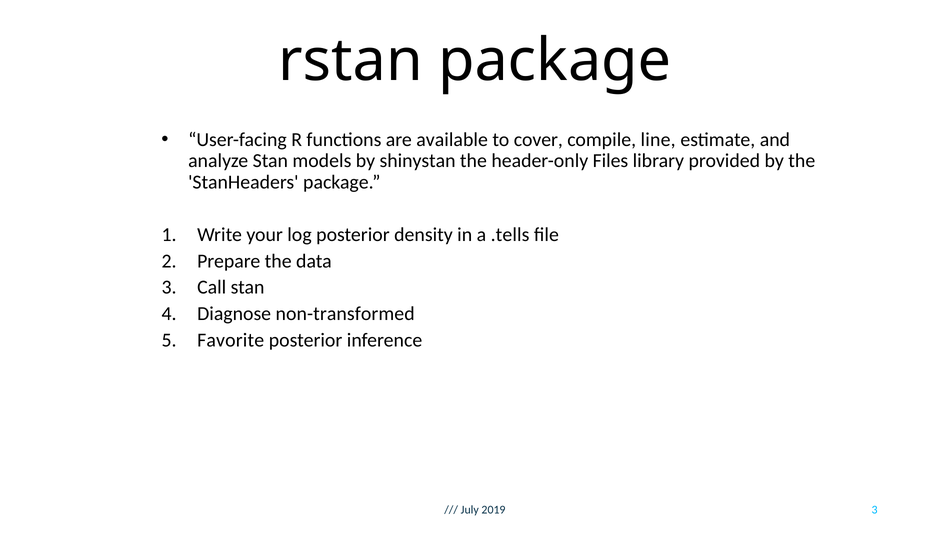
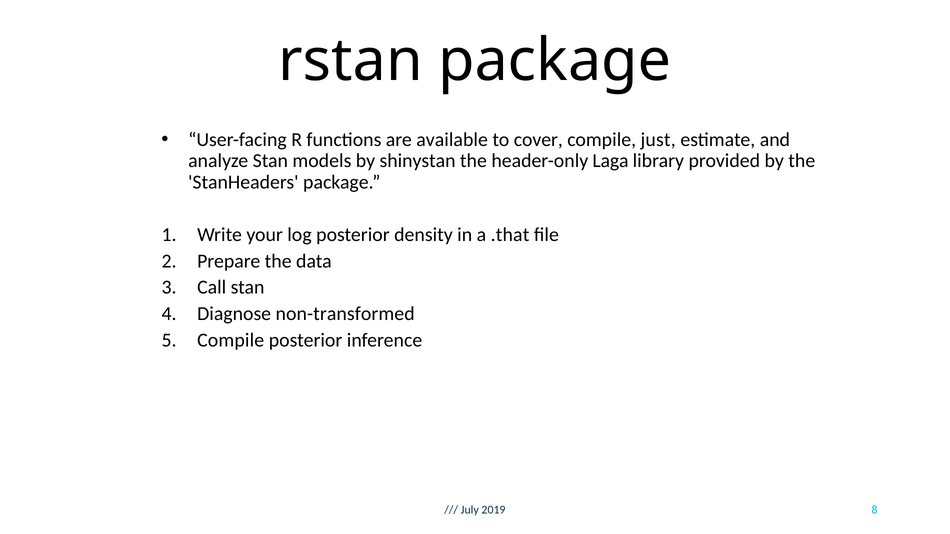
line: line -> just
Files: Files -> Laga
.tells: .tells -> .that
Favorite at (231, 340): Favorite -> Compile
2019 3: 3 -> 8
